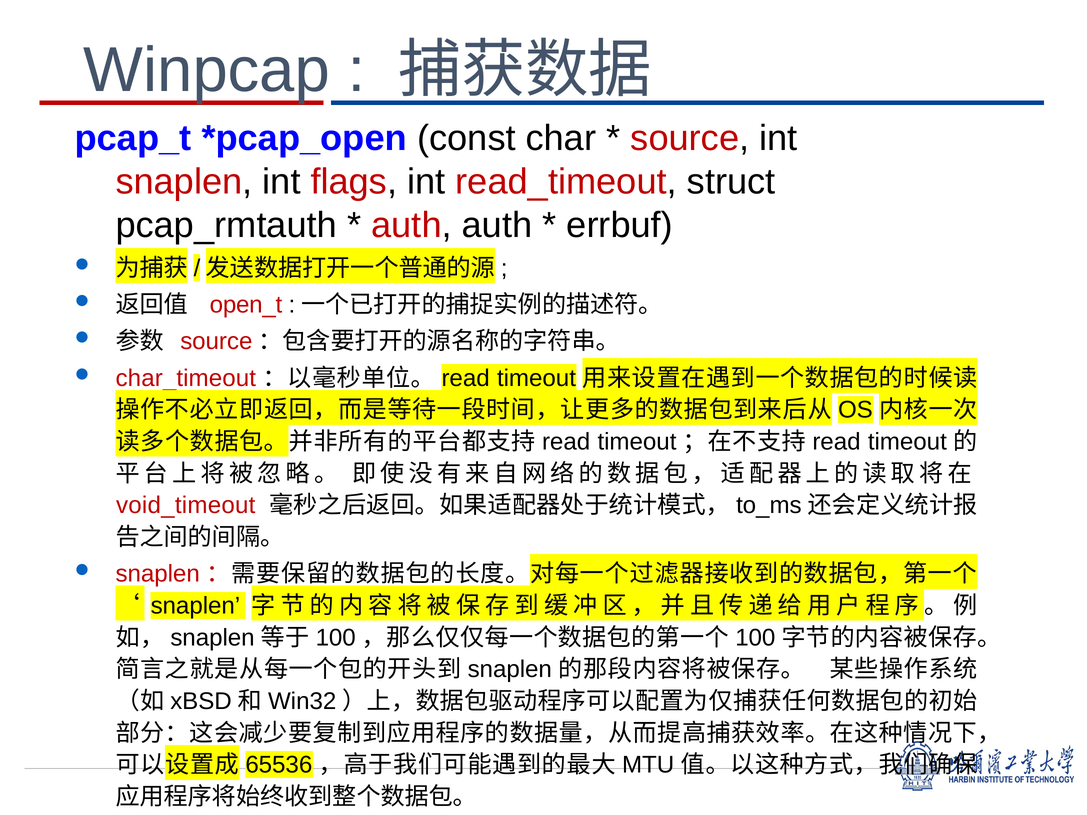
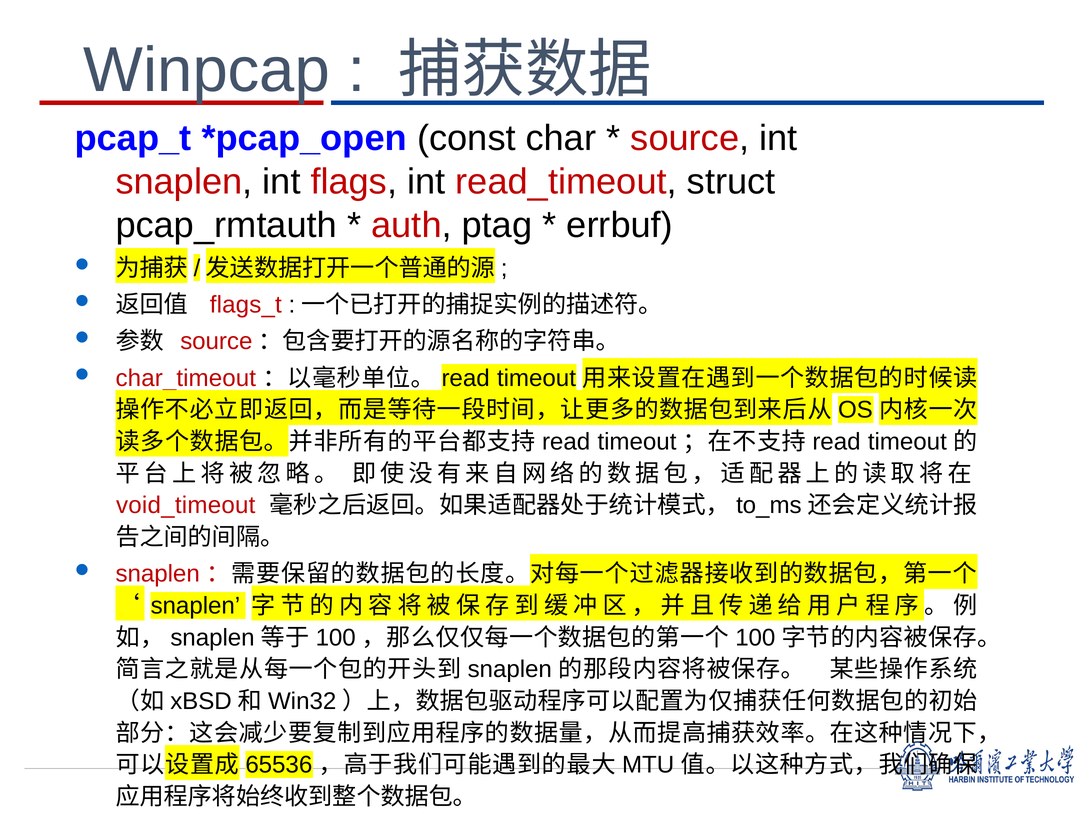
auth auth: auth -> ptag
open_t: open_t -> flags_t
